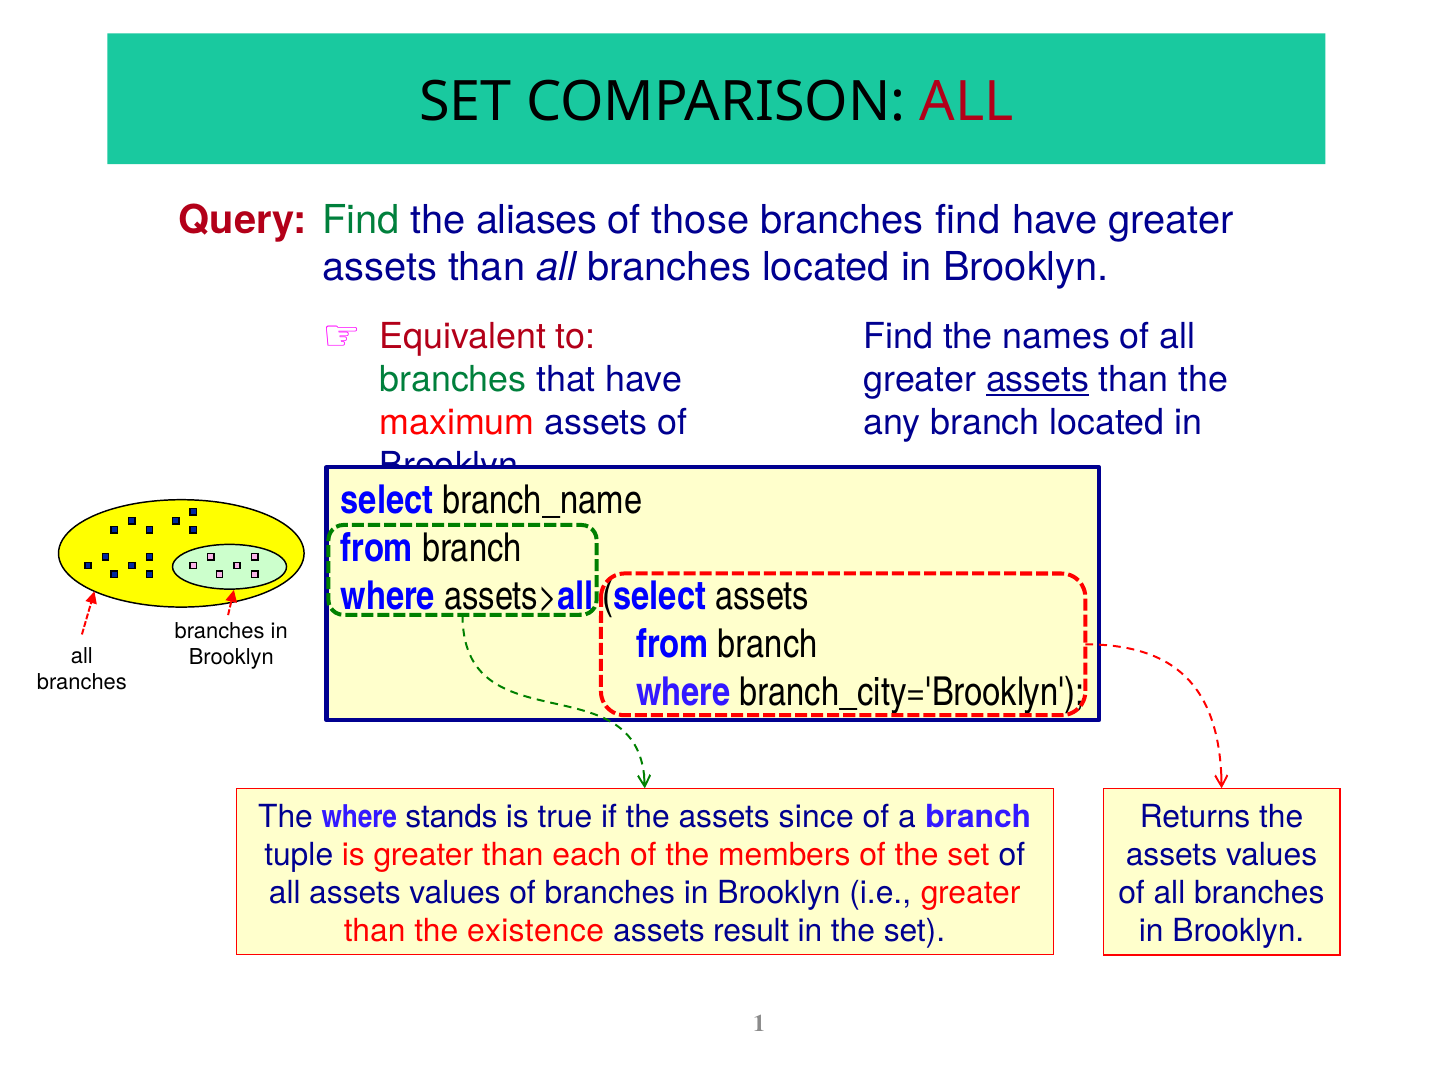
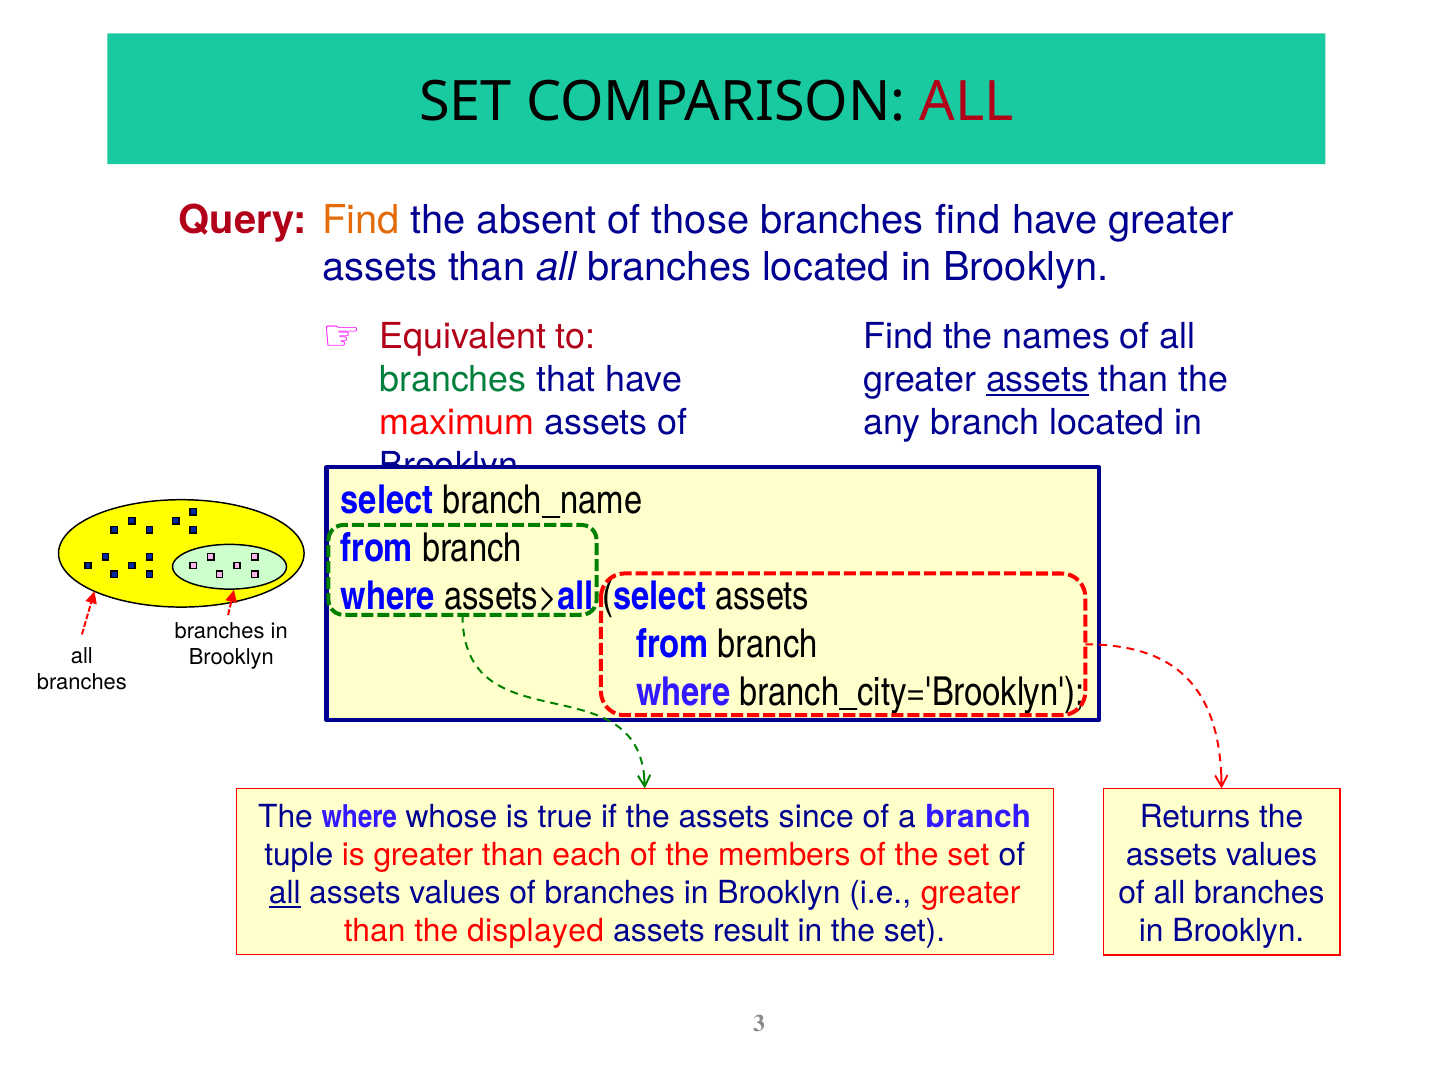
Find at (361, 220) colour: green -> orange
aliases: aliases -> absent
stands: stands -> whose
all at (285, 893) underline: none -> present
existence: existence -> displayed
1: 1 -> 3
